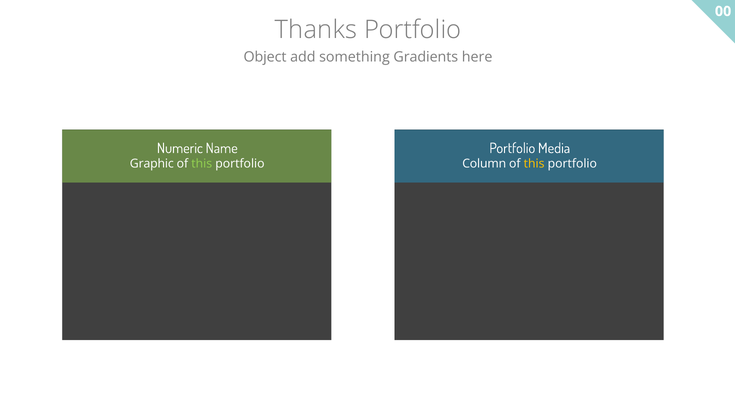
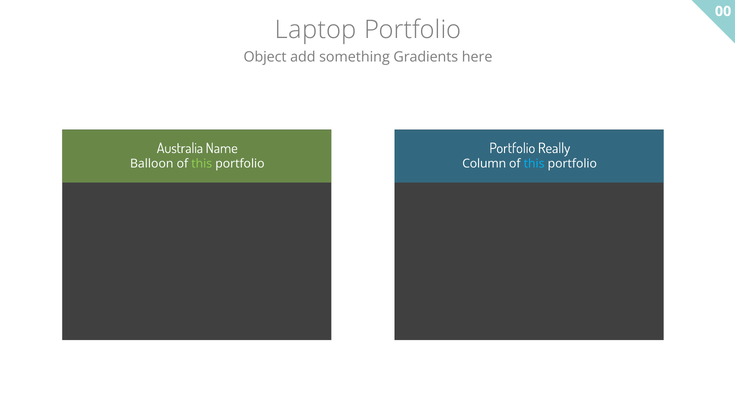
Thanks: Thanks -> Laptop
Numeric: Numeric -> Australia
Media: Media -> Really
Graphic: Graphic -> Balloon
this at (534, 164) colour: yellow -> light blue
